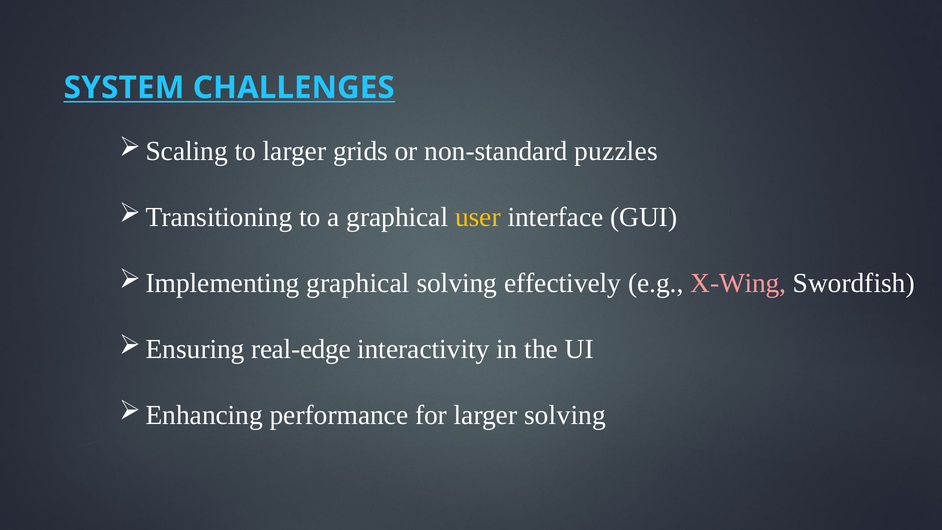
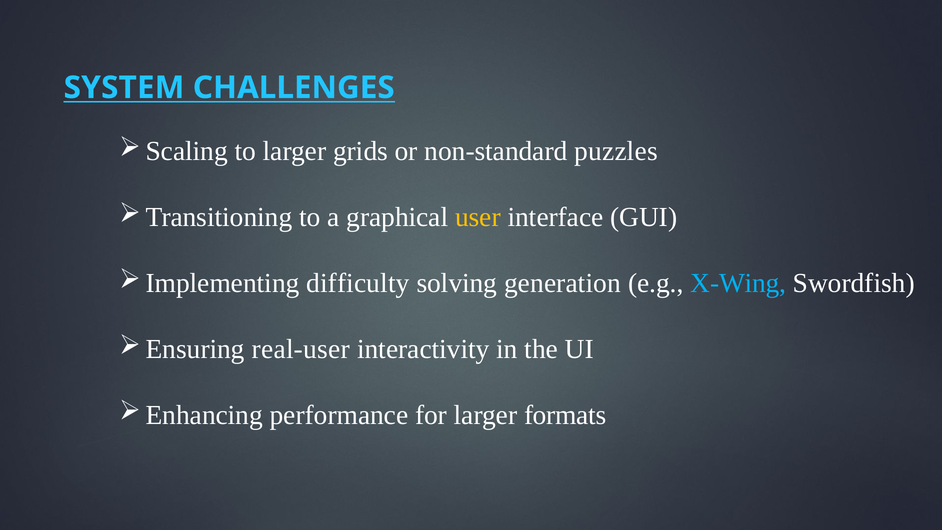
graphical at (358, 283): graphical -> difficulty
effectively: effectively -> generation
X-Wing colour: pink -> light blue
real-edge: real-edge -> real-user
larger solving: solving -> formats
